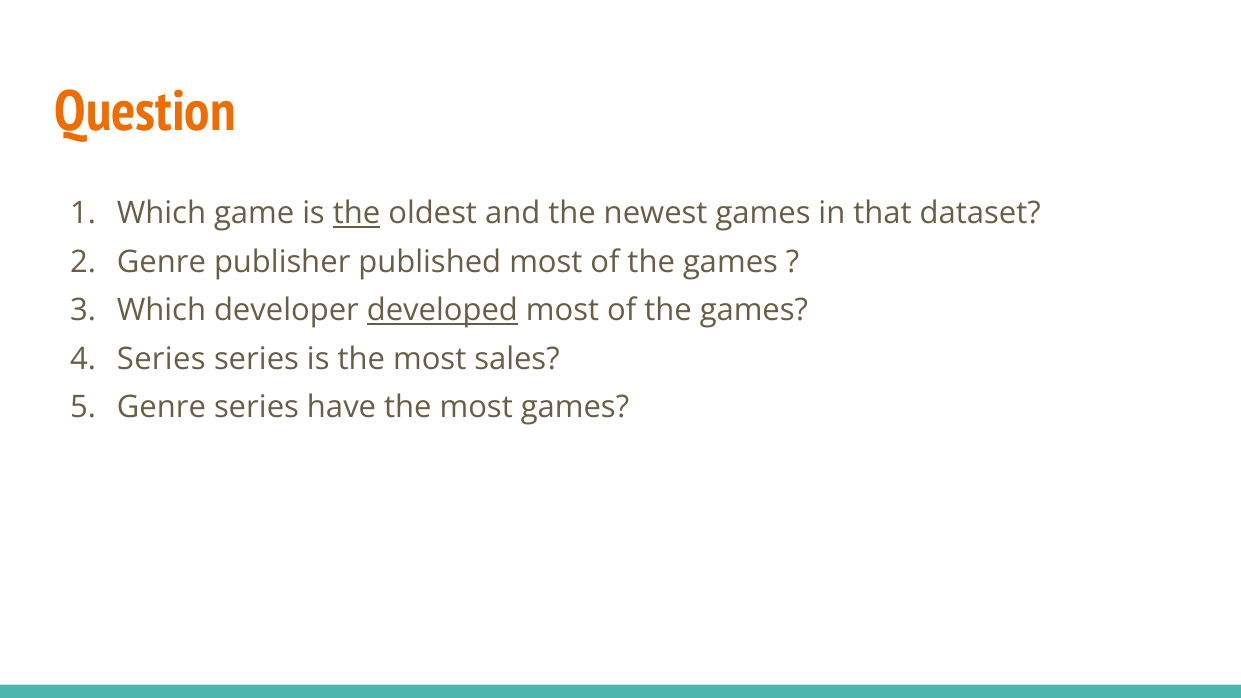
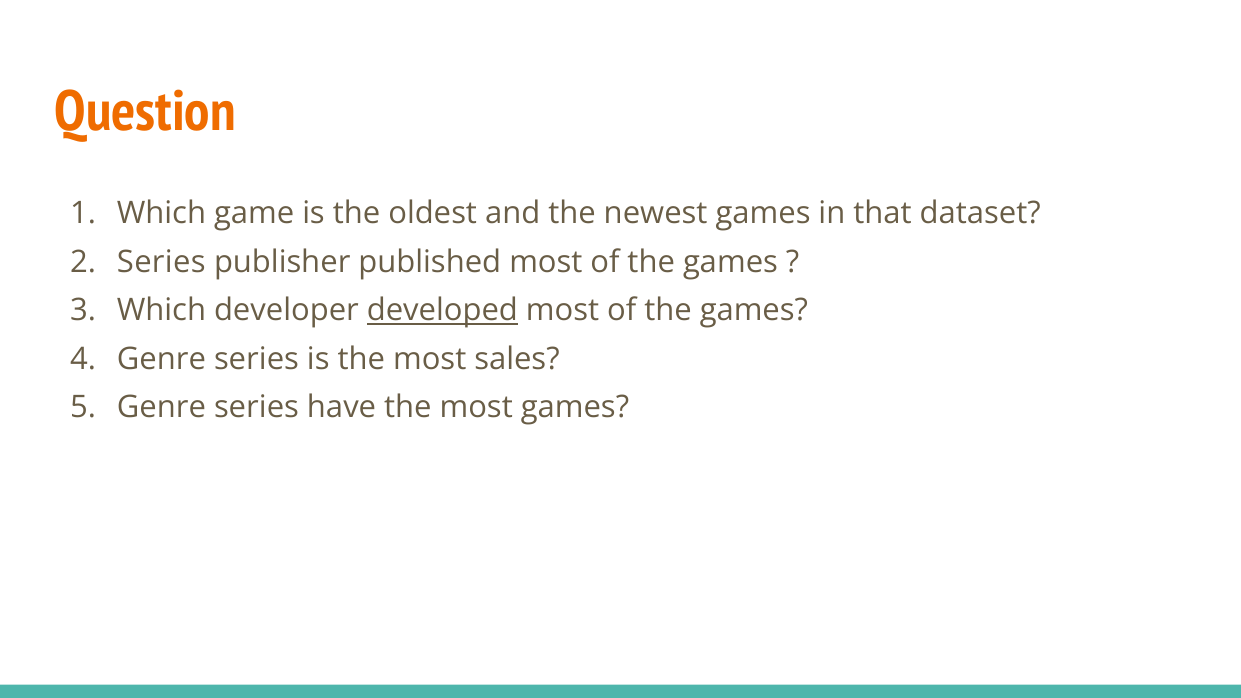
the at (357, 213) underline: present -> none
Genre at (161, 262): Genre -> Series
Series at (161, 359): Series -> Genre
